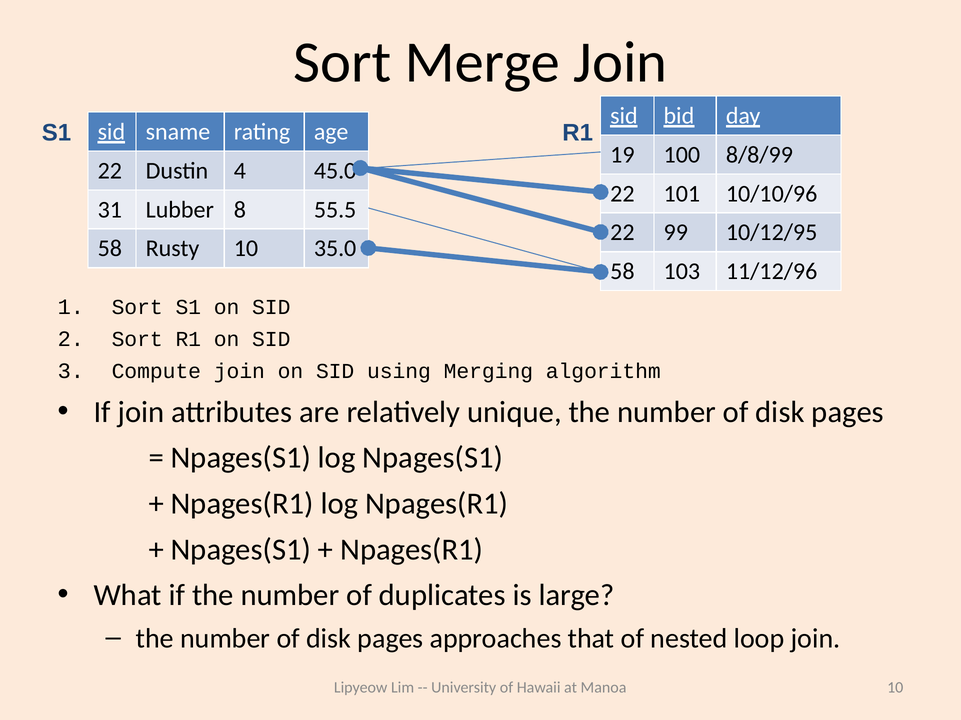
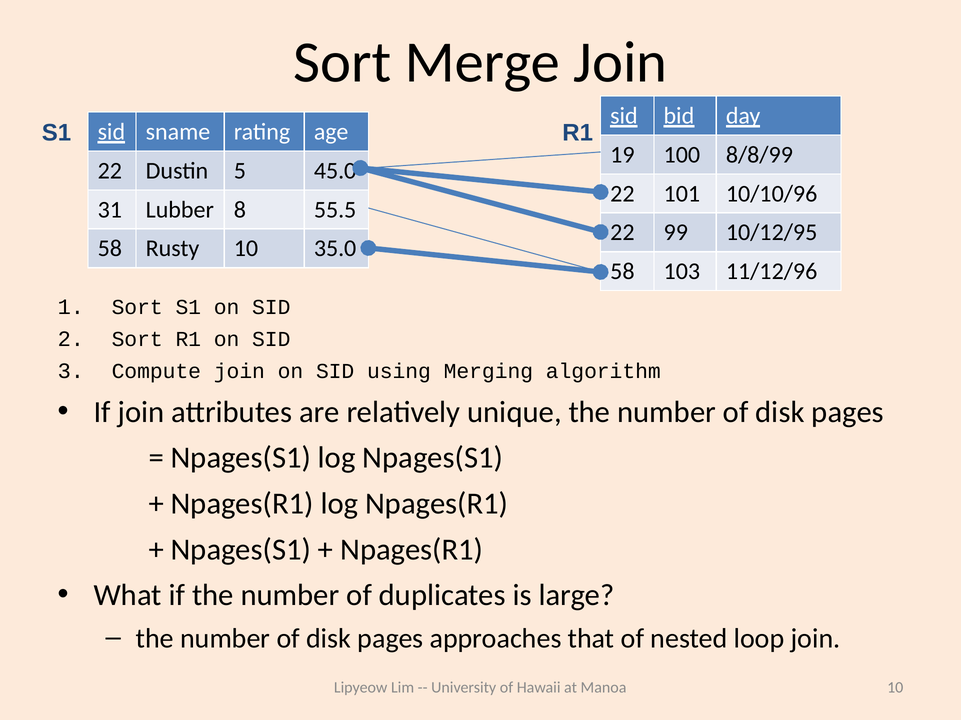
4: 4 -> 5
